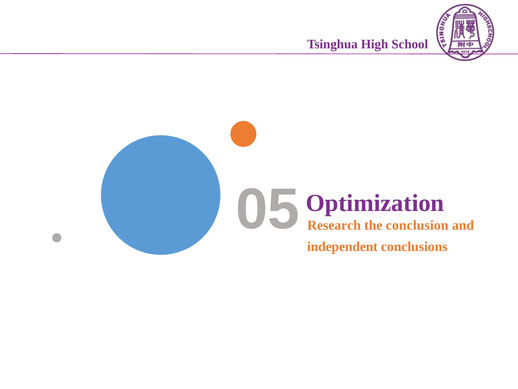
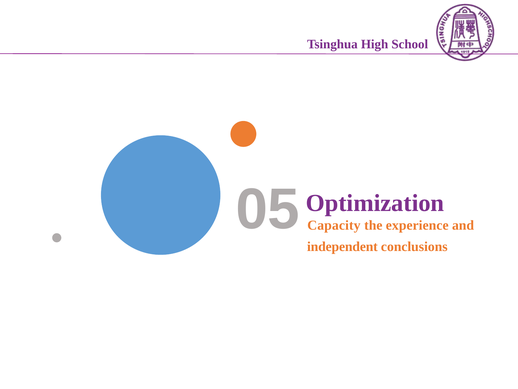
Research: Research -> Capacity
conclusion: conclusion -> experience
